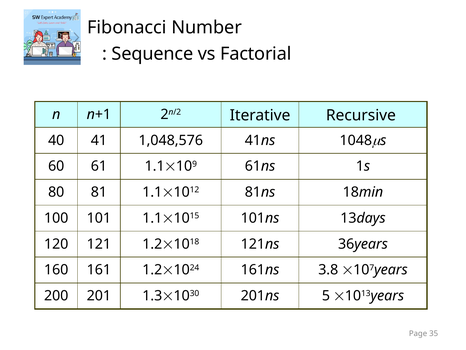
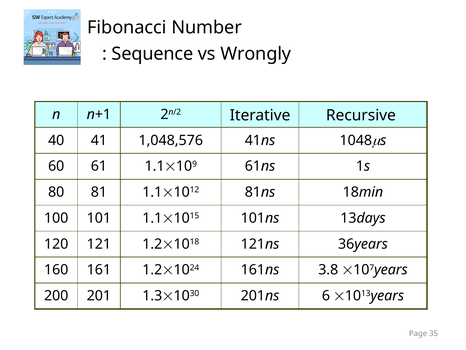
Factorial: Factorial -> Wrongly
5: 5 -> 6
